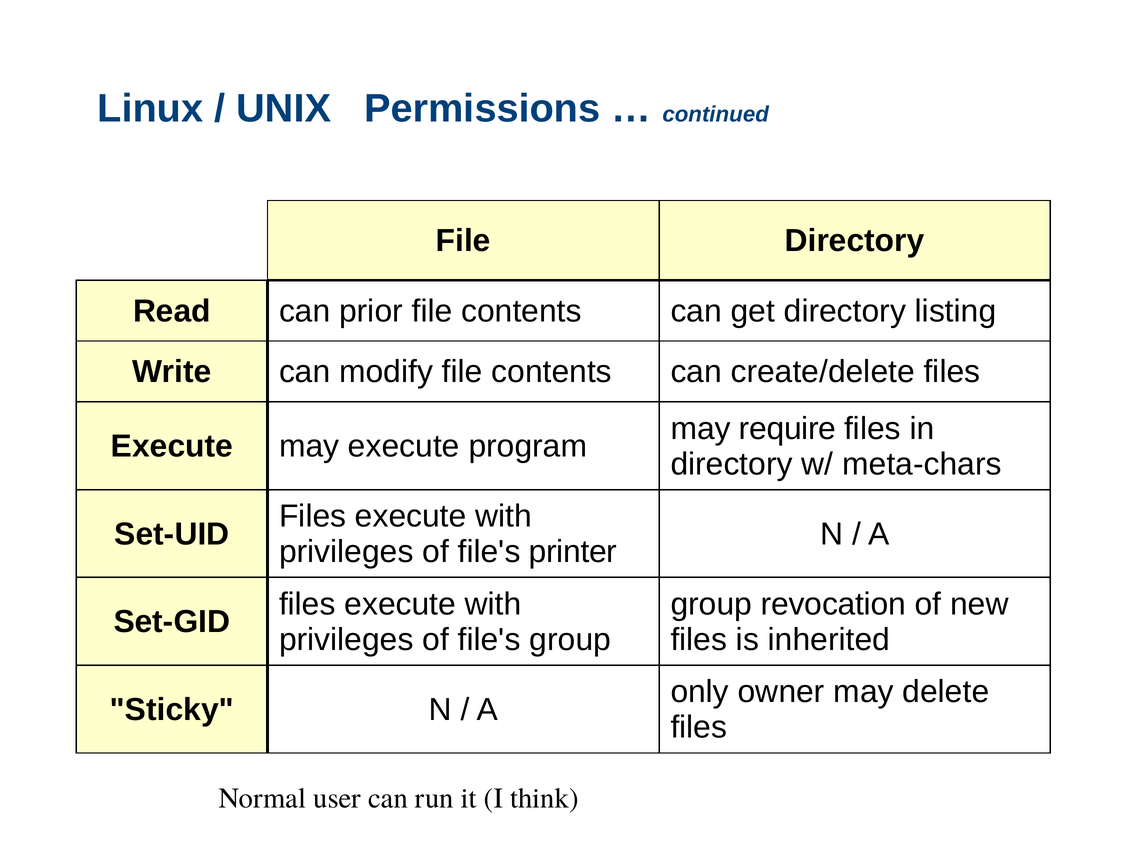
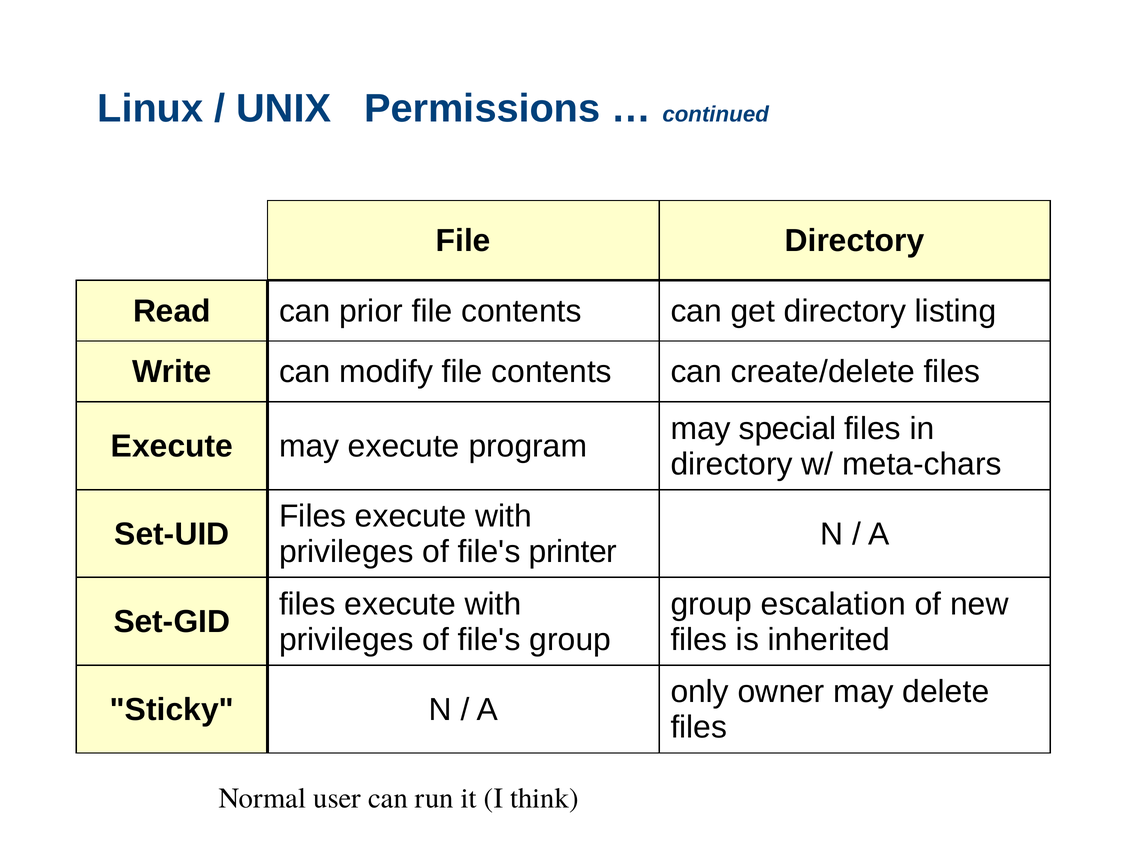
require: require -> special
revocation: revocation -> escalation
